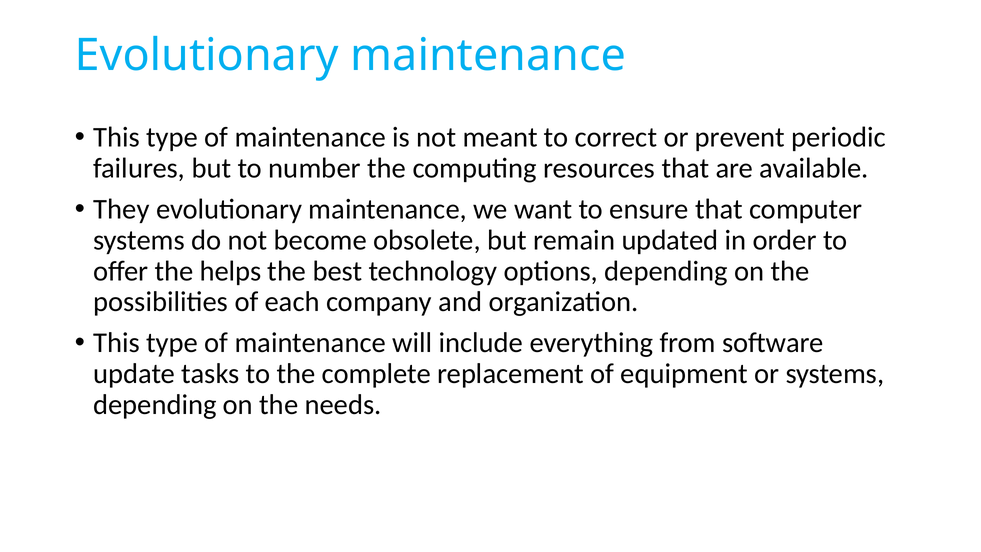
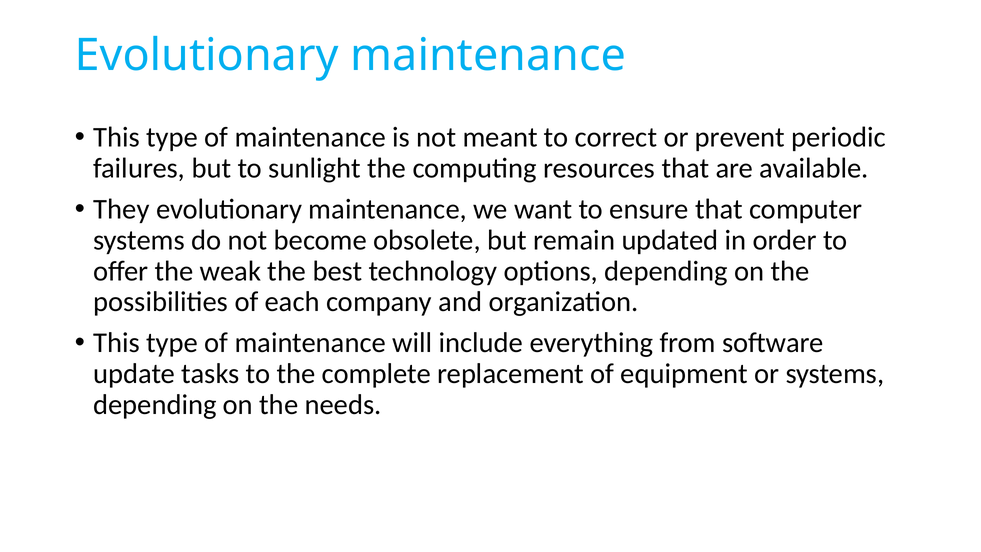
number: number -> sunlight
helps: helps -> weak
